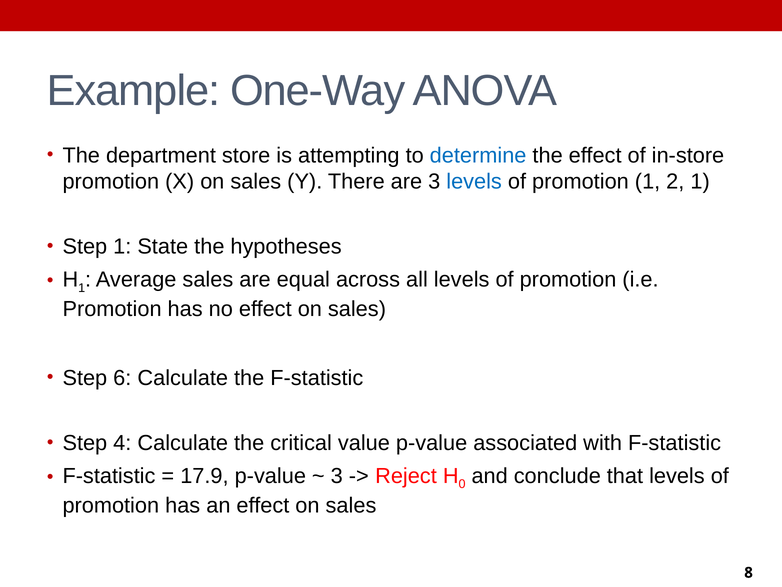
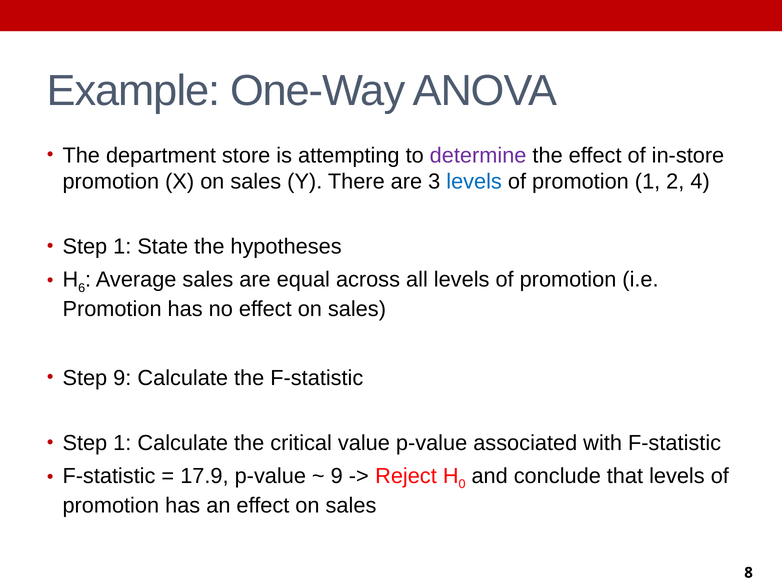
determine colour: blue -> purple
2 1: 1 -> 4
1 at (82, 288): 1 -> 6
Step 6: 6 -> 9
4 at (122, 443): 4 -> 1
3 at (337, 475): 3 -> 9
